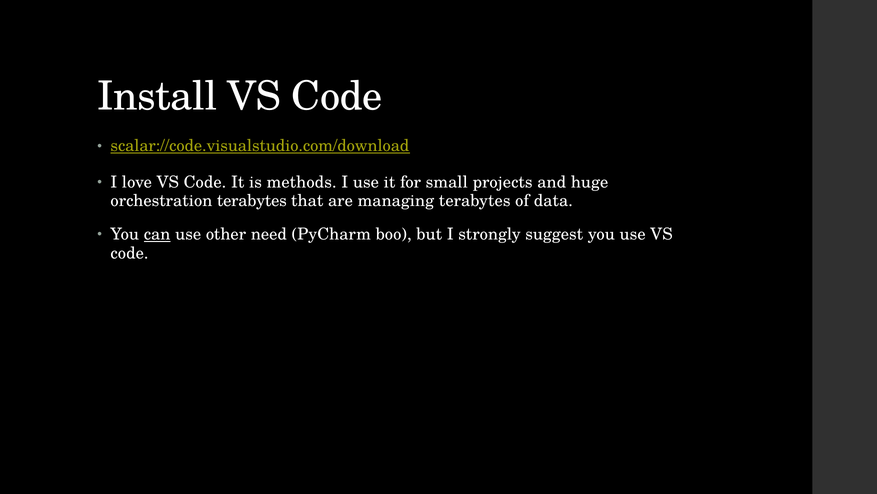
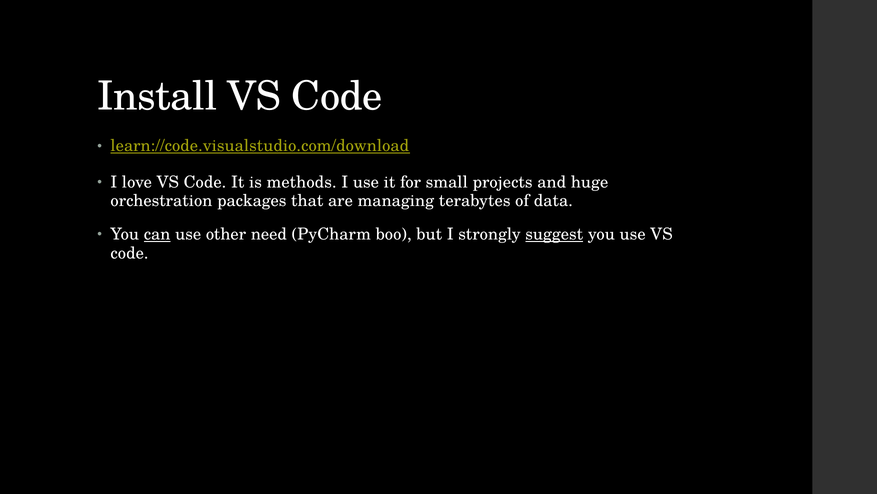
scalar://code.visualstudio.com/download: scalar://code.visualstudio.com/download -> learn://code.visualstudio.com/download
orchestration terabytes: terabytes -> packages
suggest underline: none -> present
